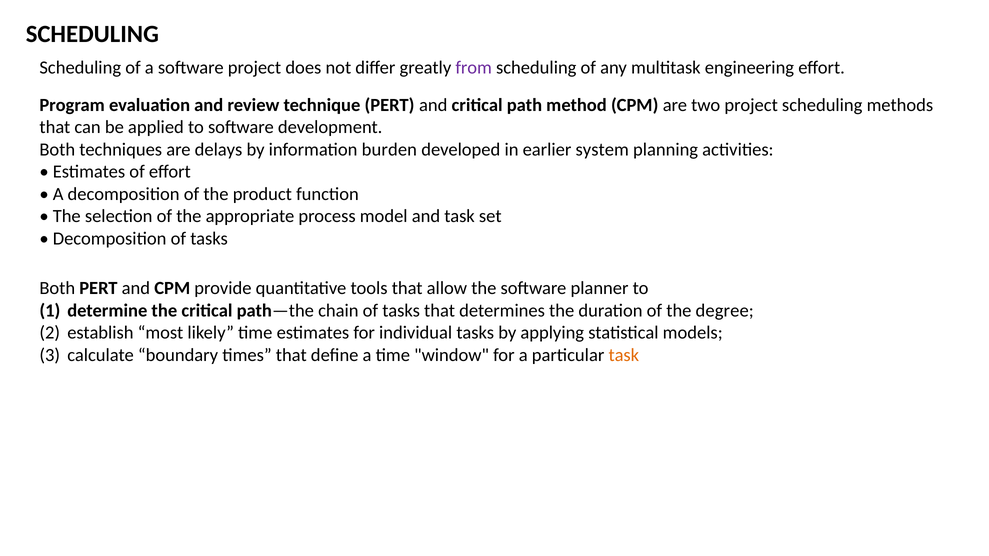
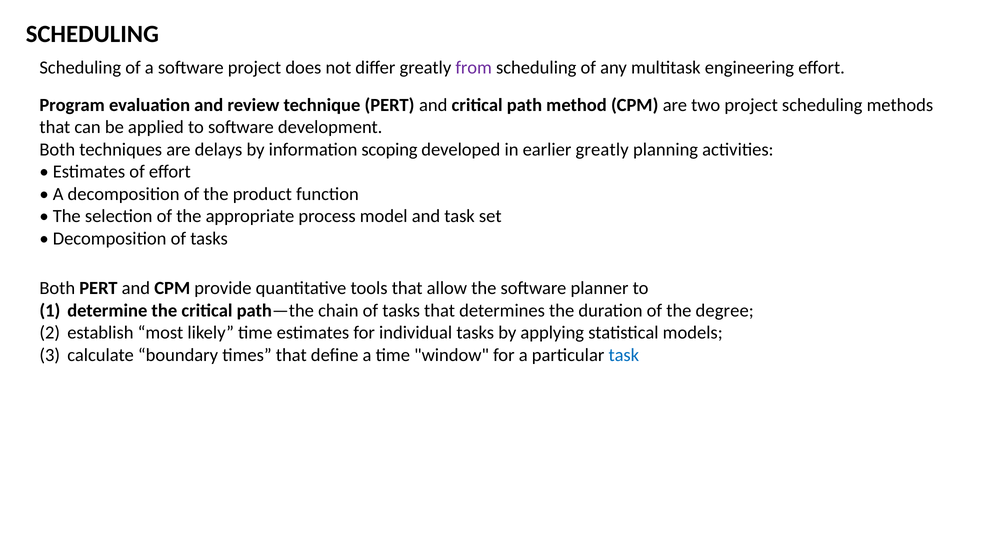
burden: burden -> scoping
earlier system: system -> greatly
task at (624, 355) colour: orange -> blue
